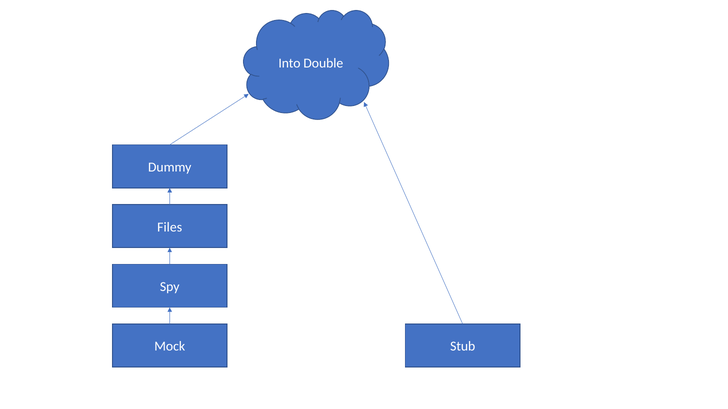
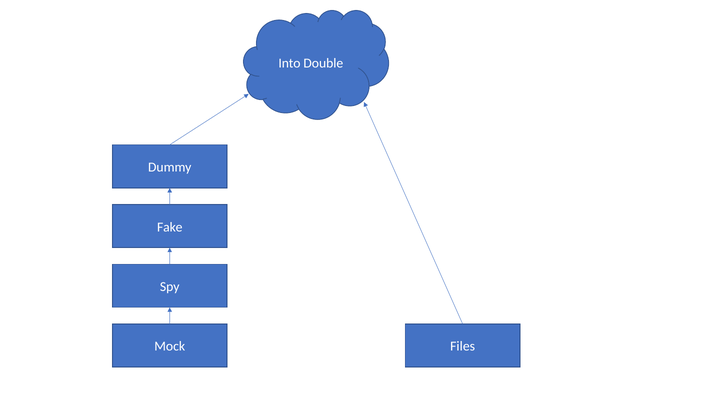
Files: Files -> Fake
Stub: Stub -> Files
